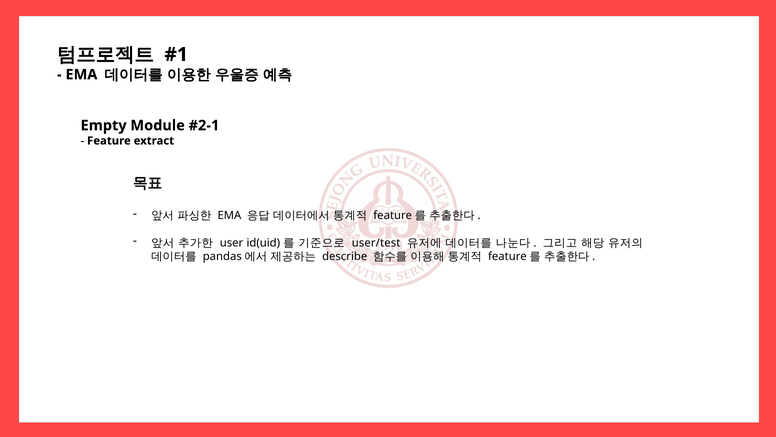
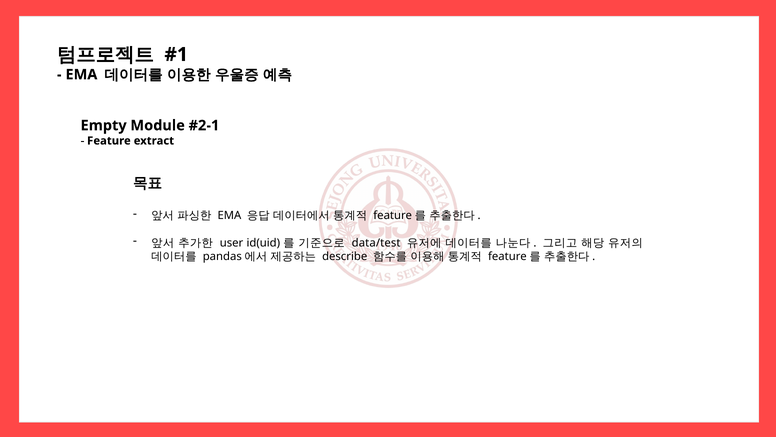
user/test: user/test -> data/test
